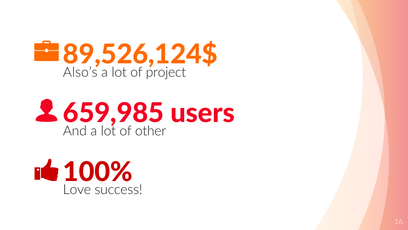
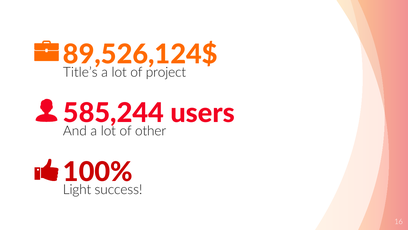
Also’s: Also’s -> Title’s
659,985: 659,985 -> 585,244
Love: Love -> Light
